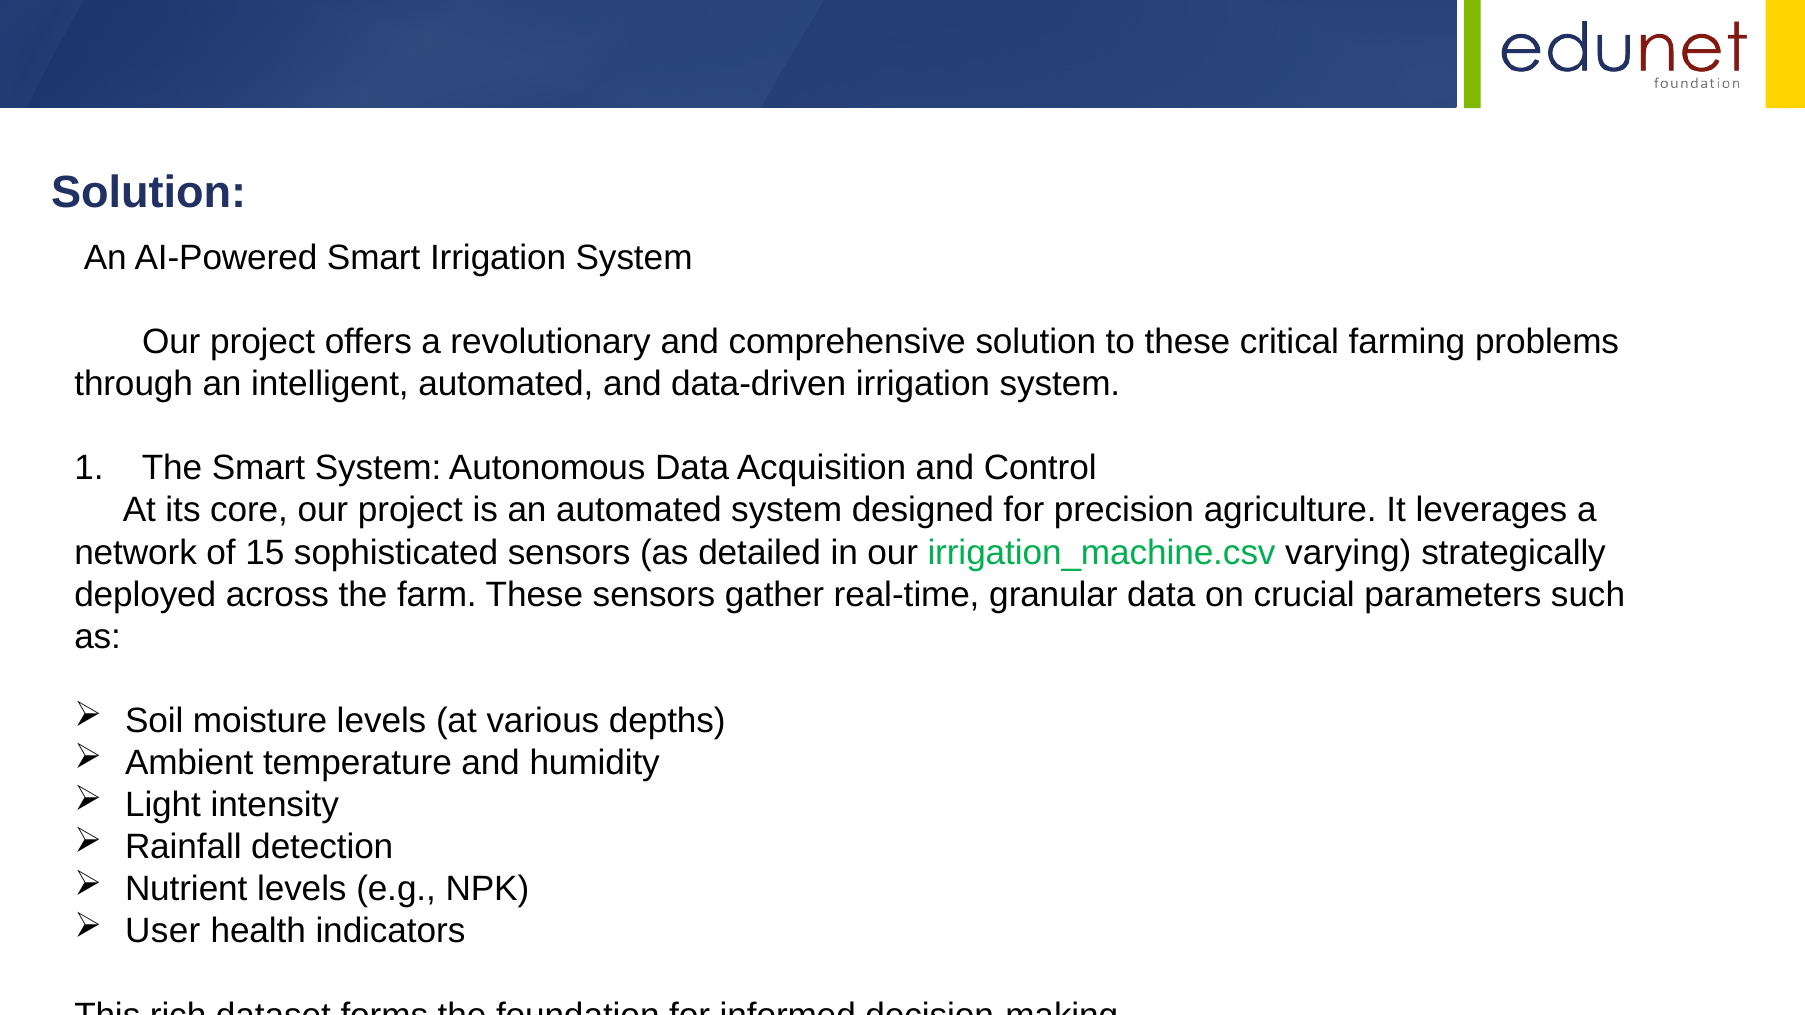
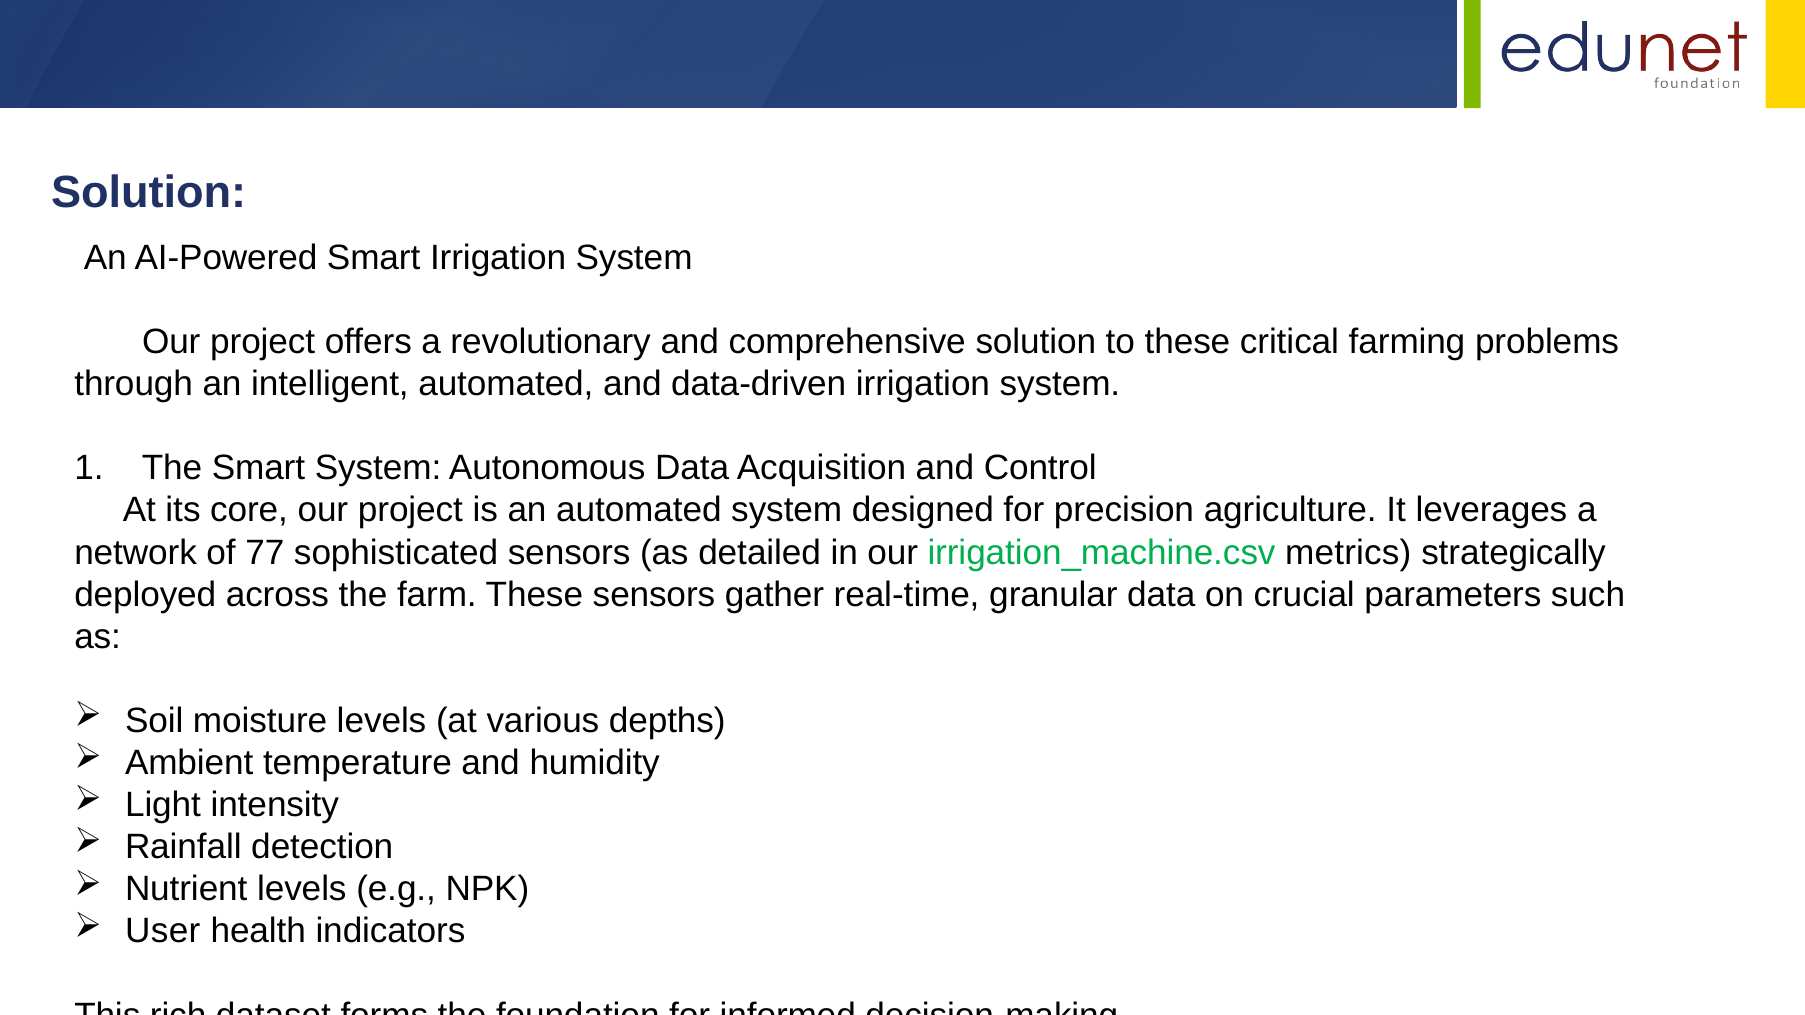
15: 15 -> 77
varying: varying -> metrics
